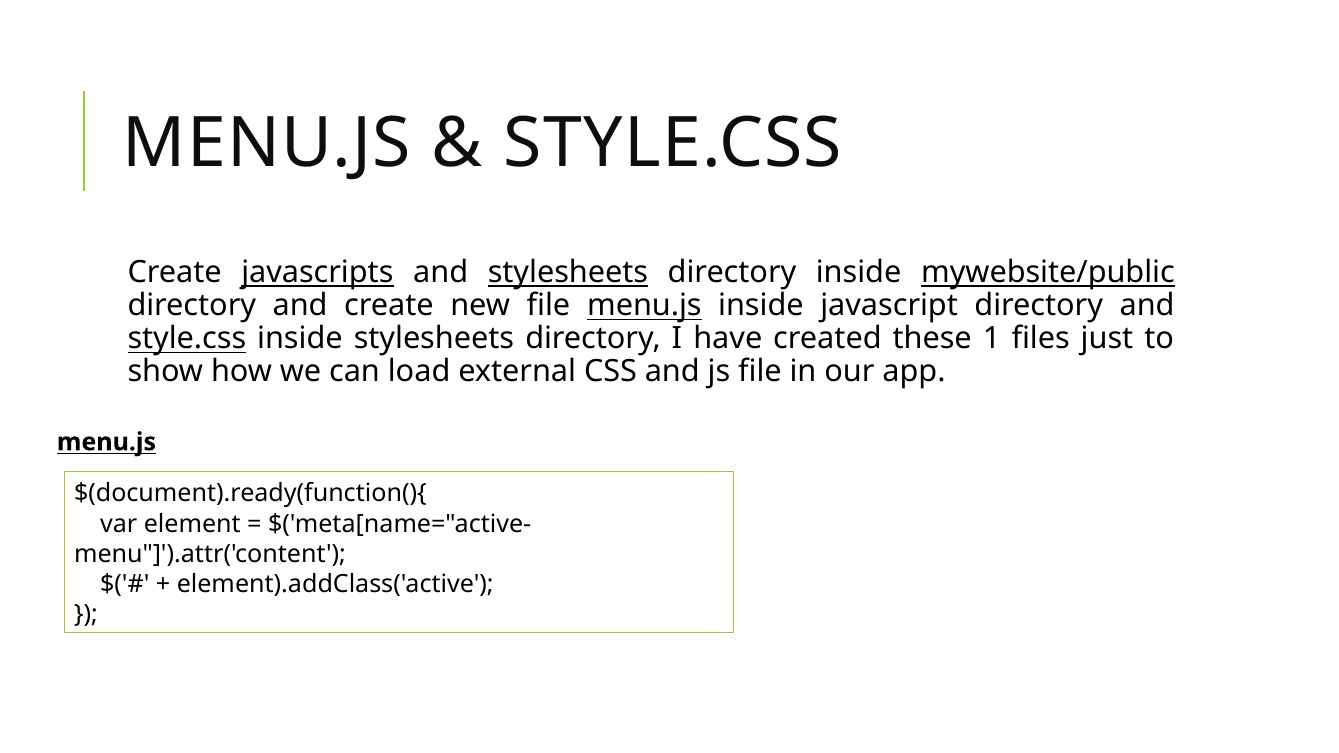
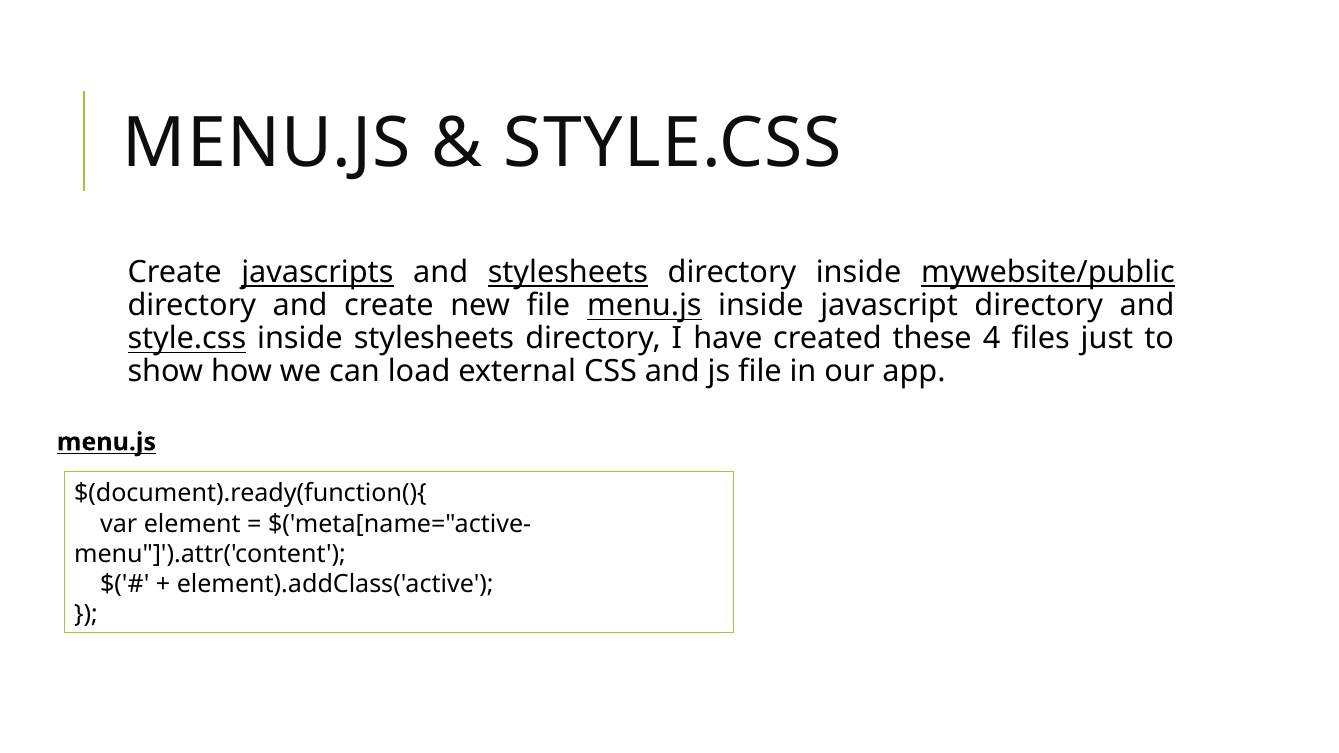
1: 1 -> 4
